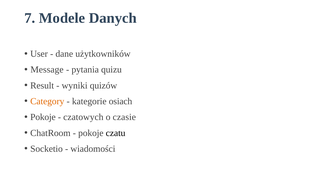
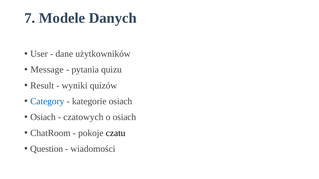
Category colour: orange -> blue
Pokoje at (43, 117): Pokoje -> Osiach
o czasie: czasie -> osiach
Socketio: Socketio -> Question
